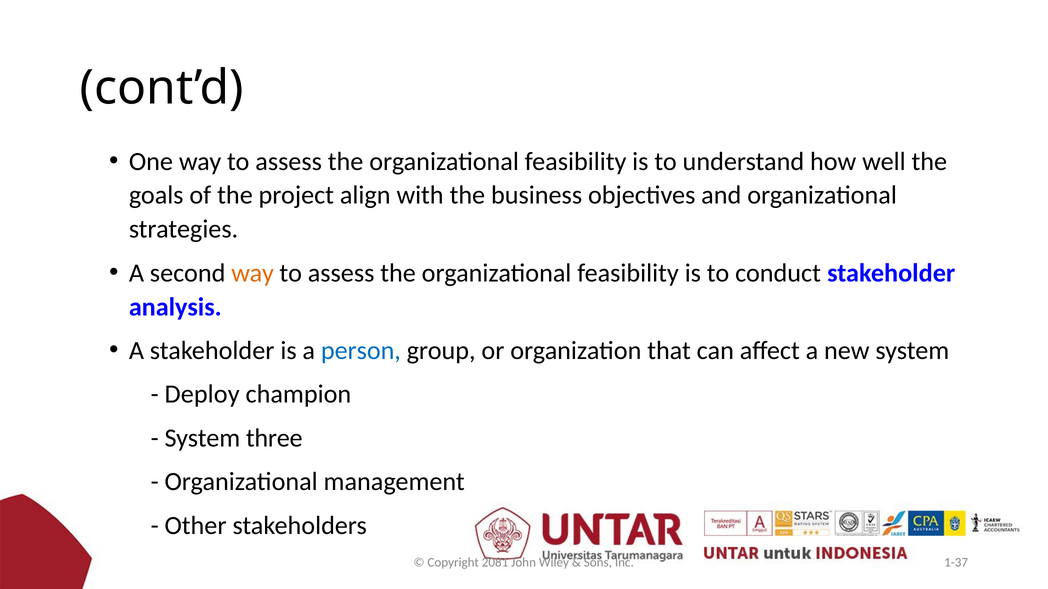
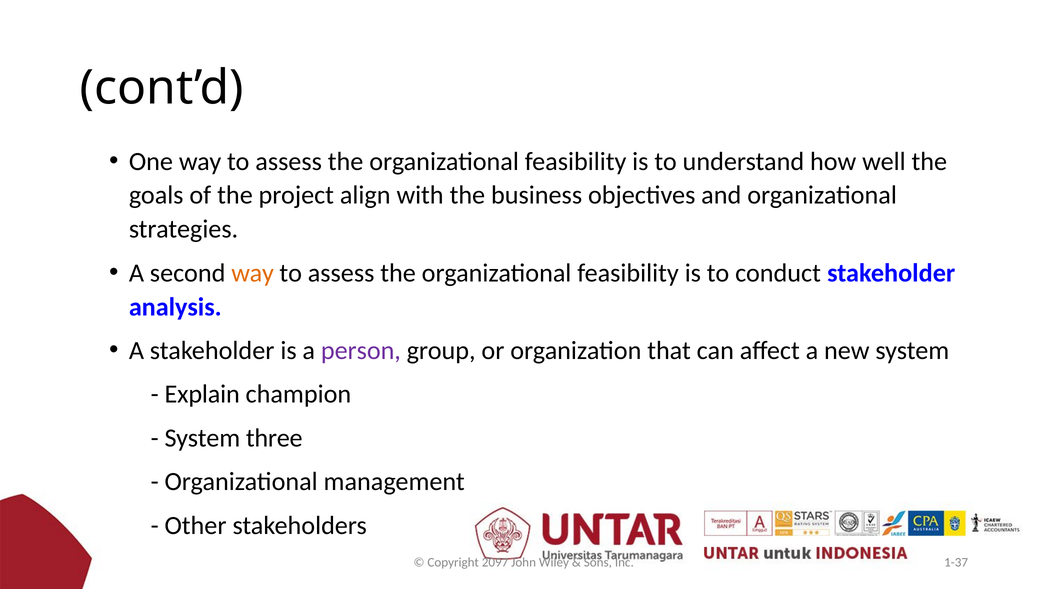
person colour: blue -> purple
Deploy: Deploy -> Explain
2081: 2081 -> 2097
